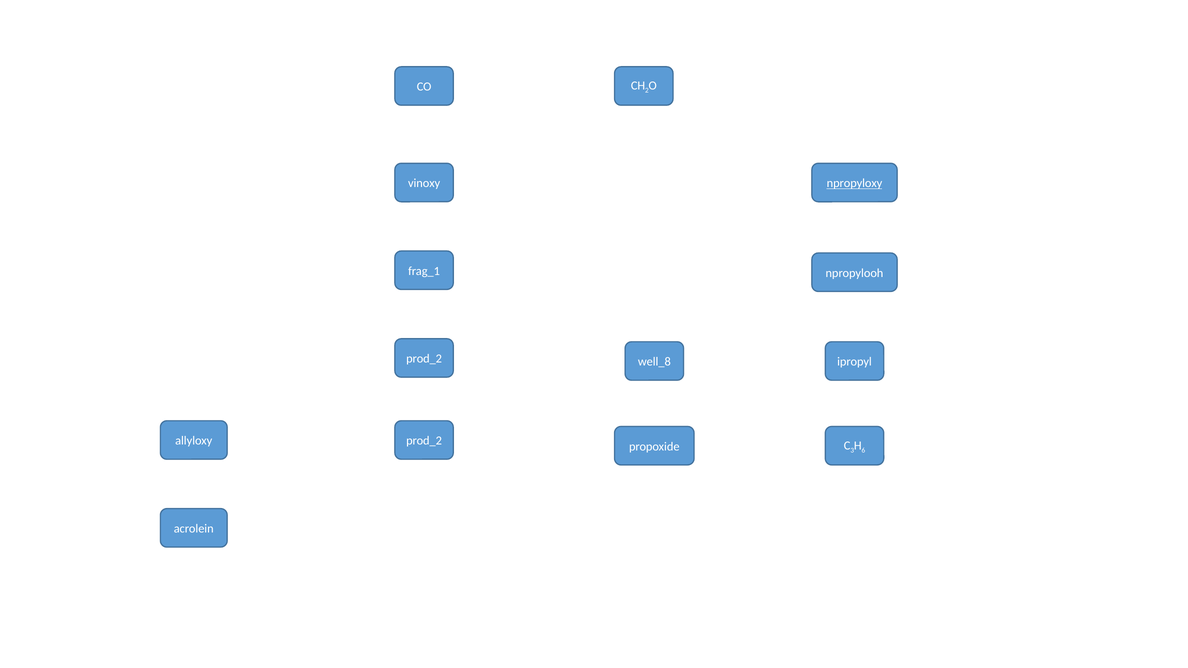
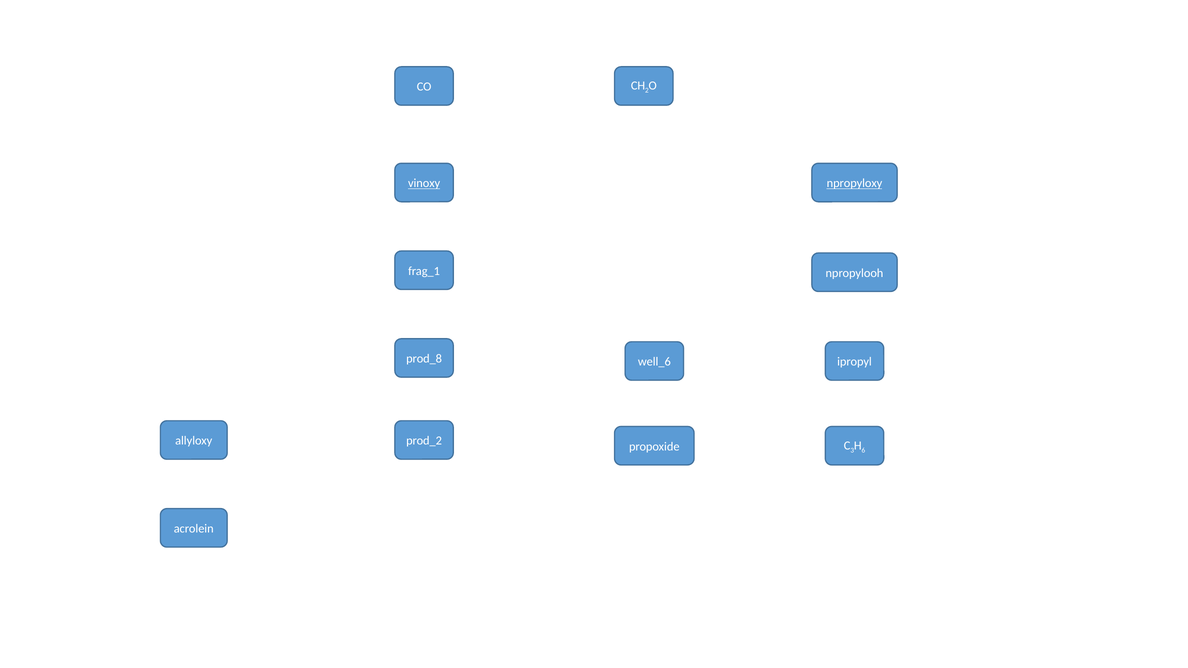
vinoxy underline: none -> present
prod_2 at (424, 359): prod_2 -> prod_8
well_8: well_8 -> well_6
